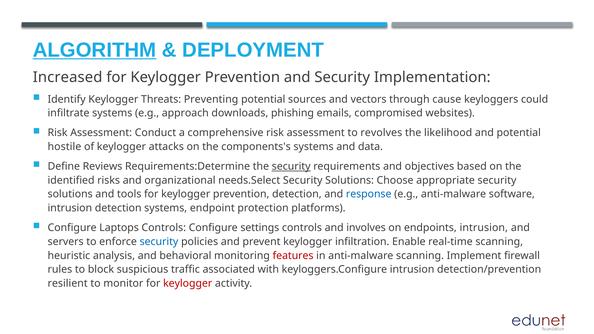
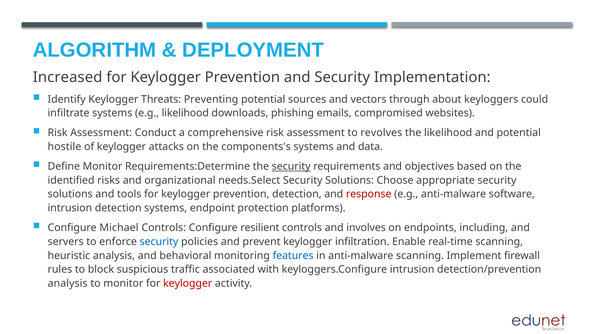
ALGORITHM underline: present -> none
cause: cause -> about
e.g approach: approach -> likelihood
Define Reviews: Reviews -> Monitor
response colour: blue -> red
Laptops: Laptops -> Michael
settings: settings -> resilient
endpoints intrusion: intrusion -> including
features colour: red -> blue
resilient at (68, 283): resilient -> analysis
